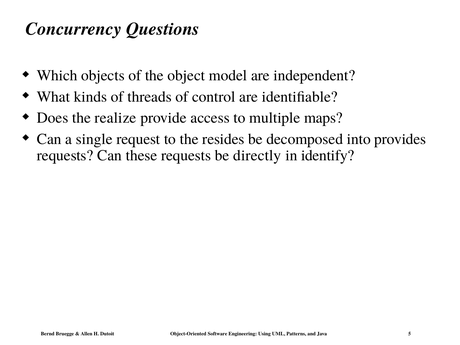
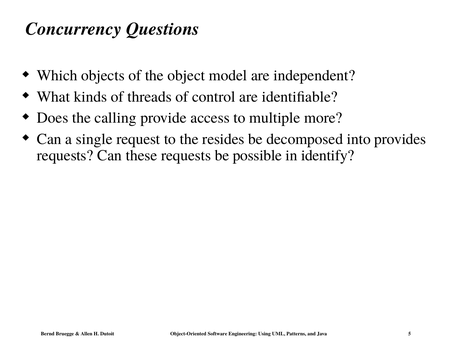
realize: realize -> calling
maps: maps -> more
directly: directly -> possible
